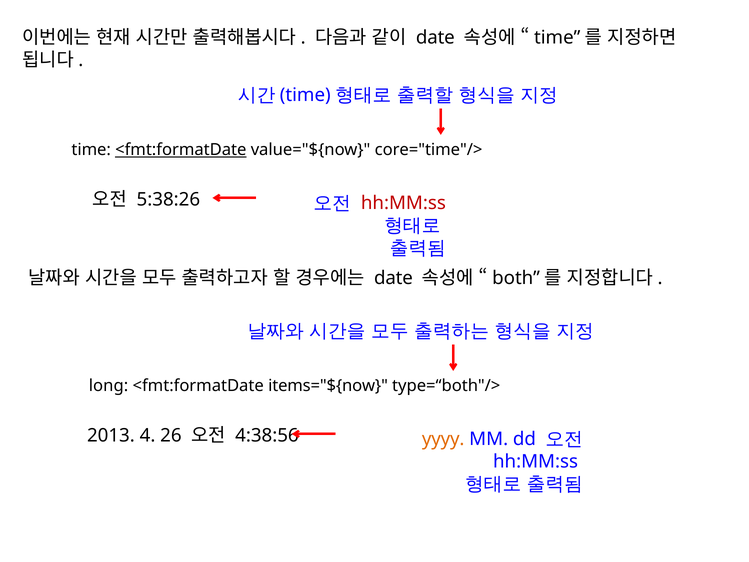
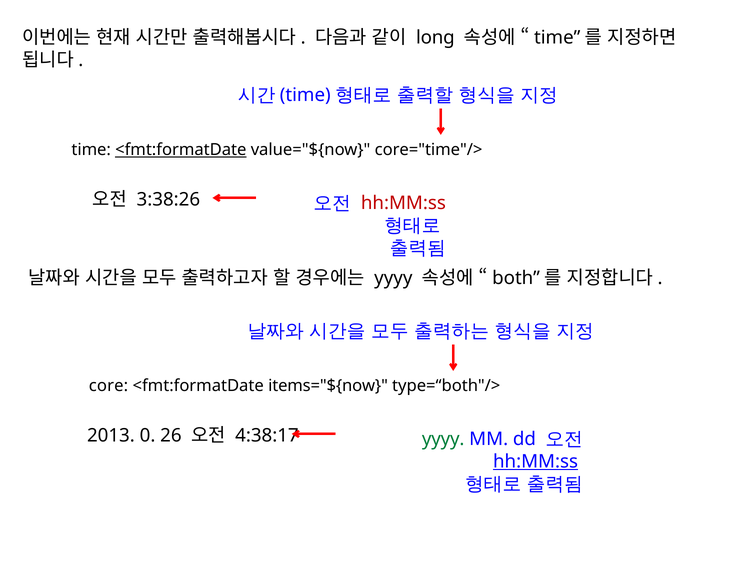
date at (435, 38): date -> long
5:38:26: 5:38:26 -> 3:38:26
date at (393, 278): date -> yyyy
long: long -> core
4: 4 -> 0
4:38:56: 4:38:56 -> 4:38:17
yyyy at (443, 439) colour: orange -> green
hh:MM:ss at (536, 461) underline: none -> present
